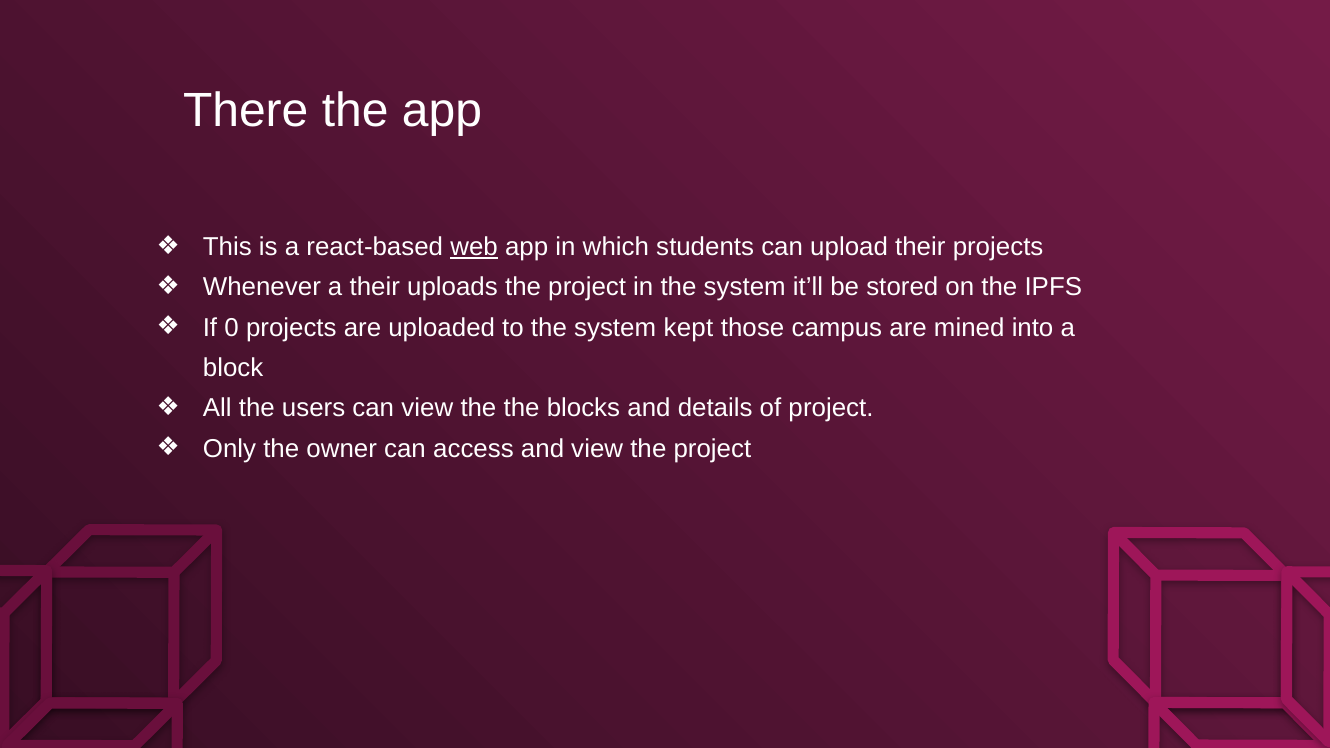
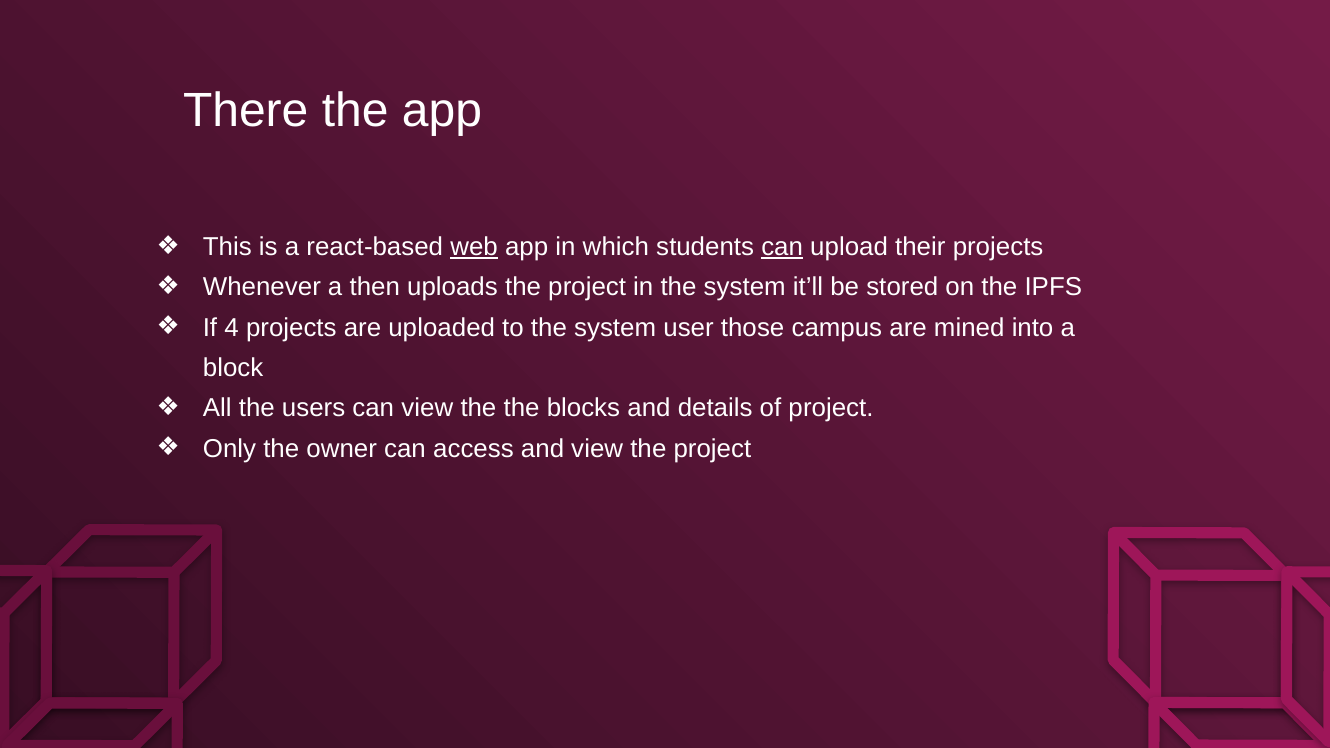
can at (782, 247) underline: none -> present
a their: their -> then
0: 0 -> 4
kept: kept -> user
